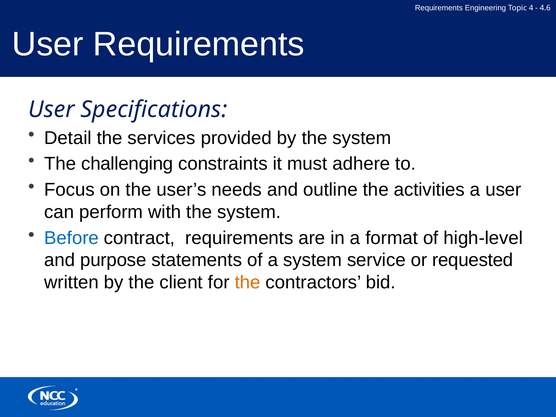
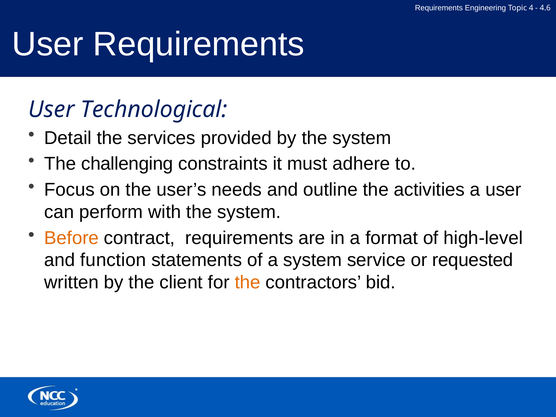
Specifications: Specifications -> Technological
Before colour: blue -> orange
purpose: purpose -> function
